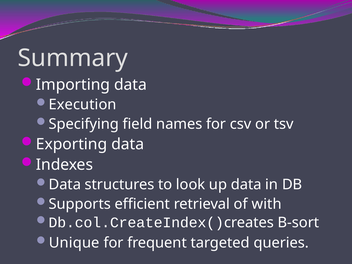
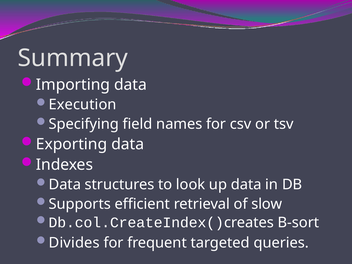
with: with -> slow
Unique: Unique -> Divides
